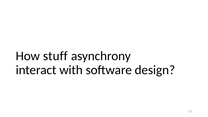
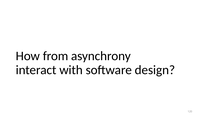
stuff: stuff -> from
